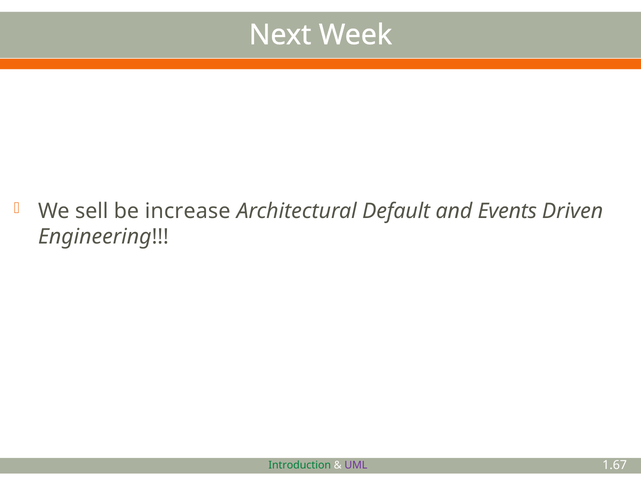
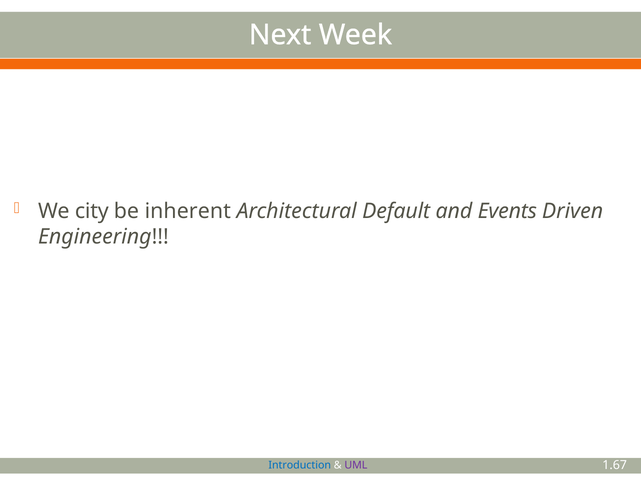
sell: sell -> city
increase: increase -> inherent
Introduction colour: green -> blue
